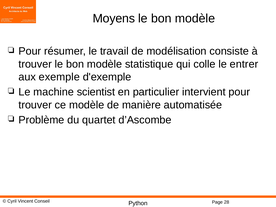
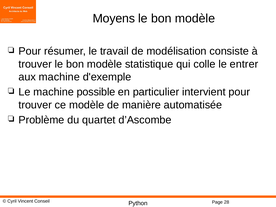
aux exemple: exemple -> machine
scientist: scientist -> possible
